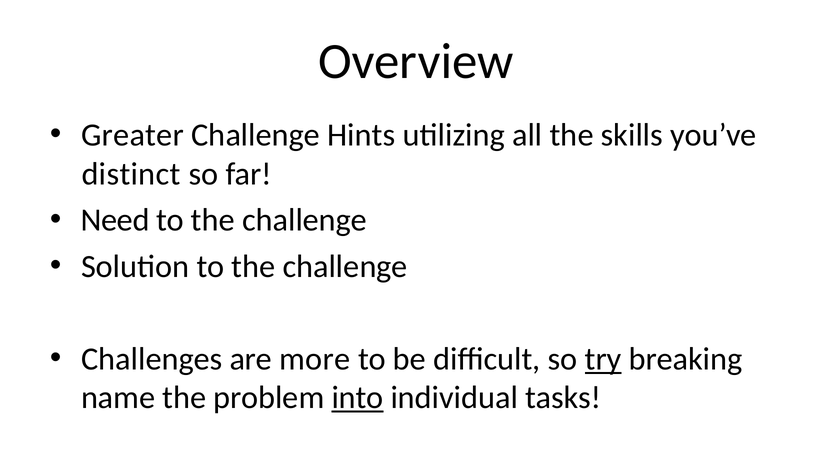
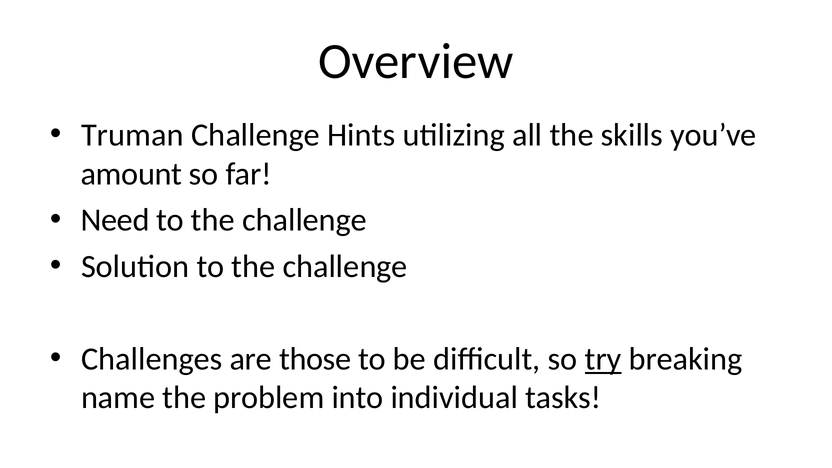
Greater: Greater -> Truman
distinct: distinct -> amount
more: more -> those
into underline: present -> none
